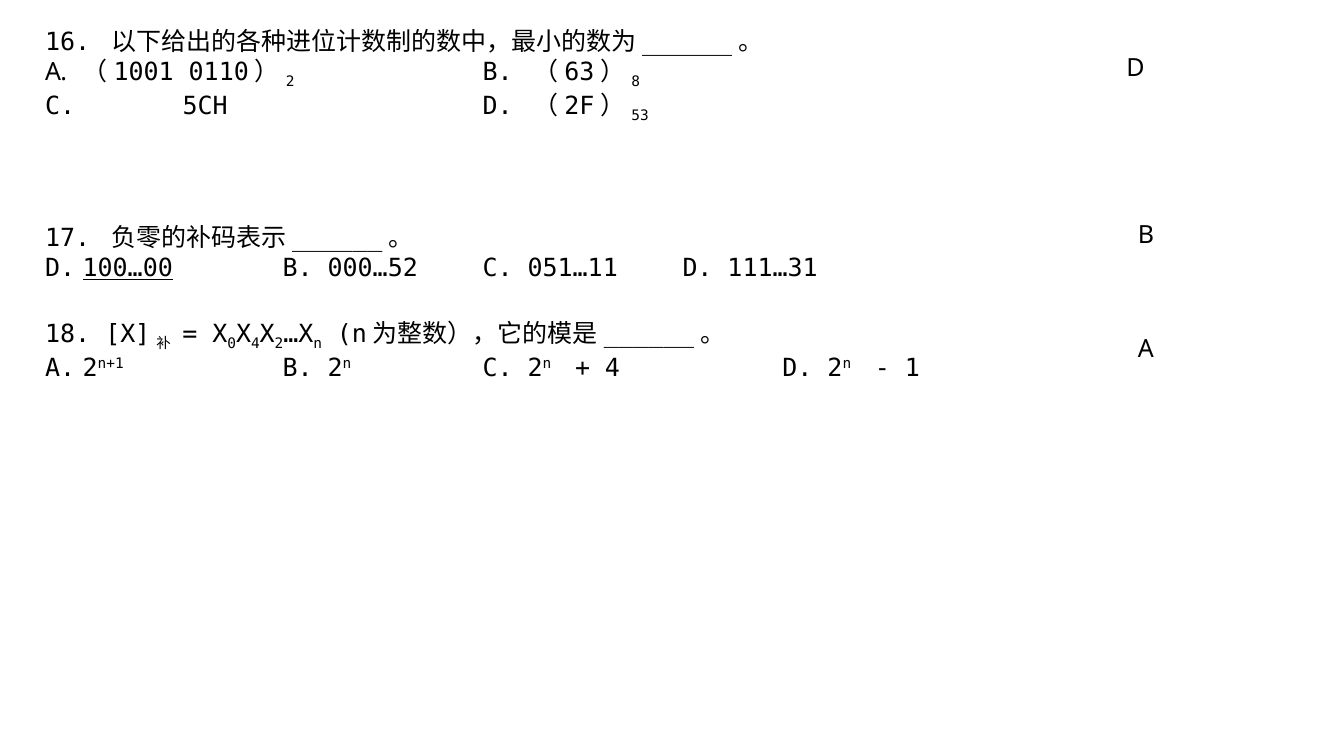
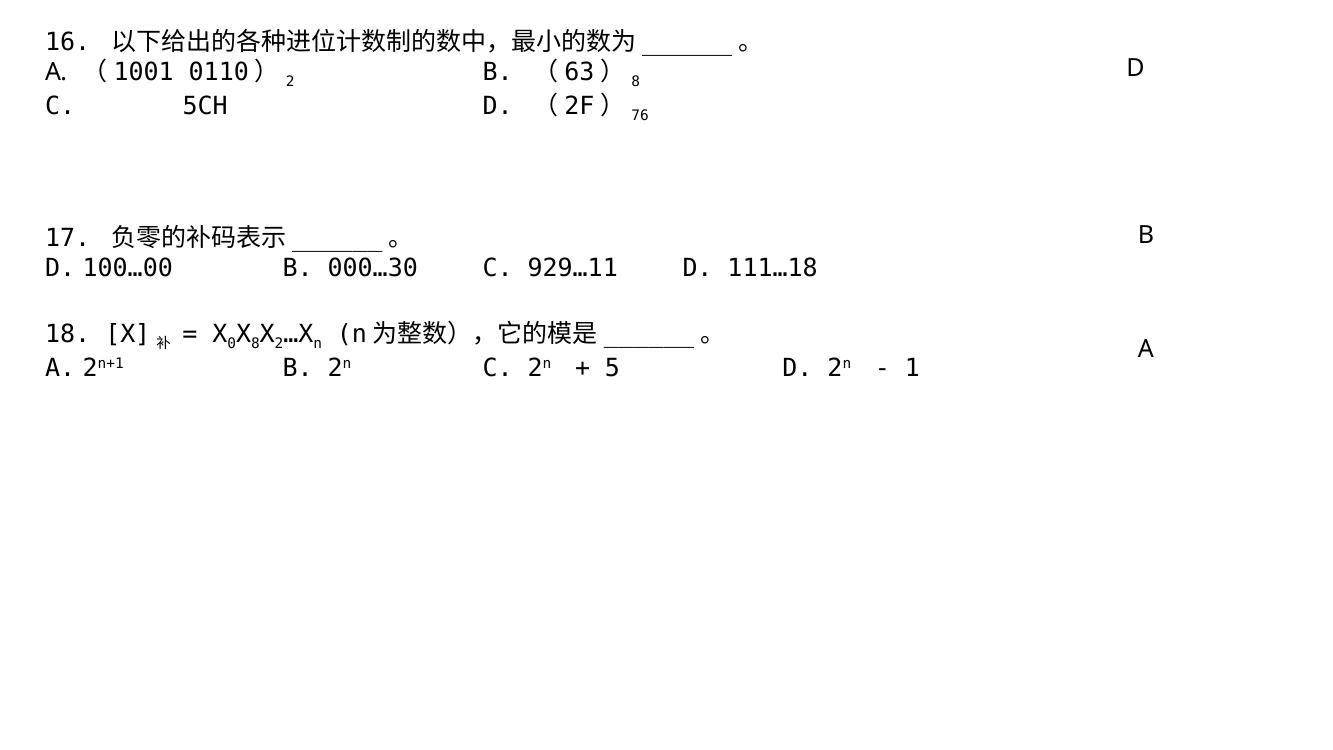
53: 53 -> 76
100…00 underline: present -> none
000…52: 000…52 -> 000…30
051…11: 051…11 -> 929…11
111…31: 111…31 -> 111…18
4 at (255, 344): 4 -> 8
4 at (613, 368): 4 -> 5
